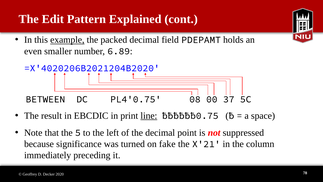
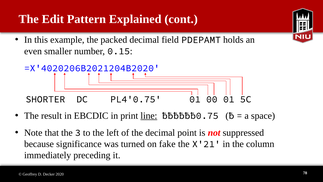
example underline: present -> none
6.89: 6.89 -> 0.15
BETWEEN: BETWEEN -> SHORTER
PL4'0.75 08: 08 -> 01
00 37: 37 -> 01
5: 5 -> 3
